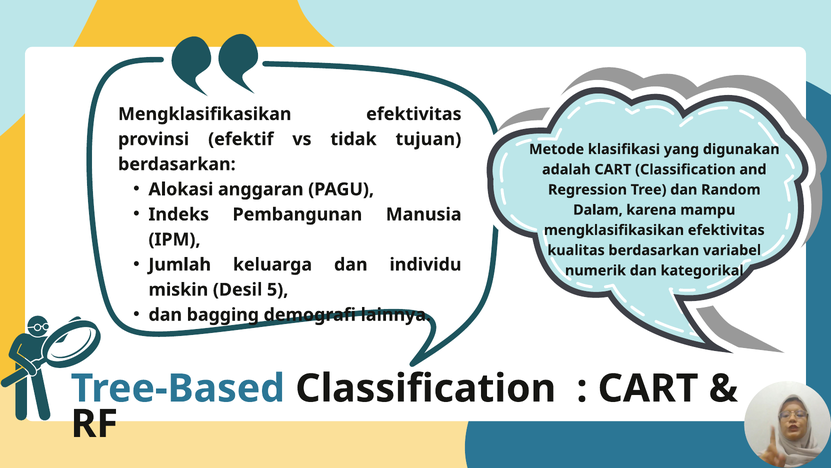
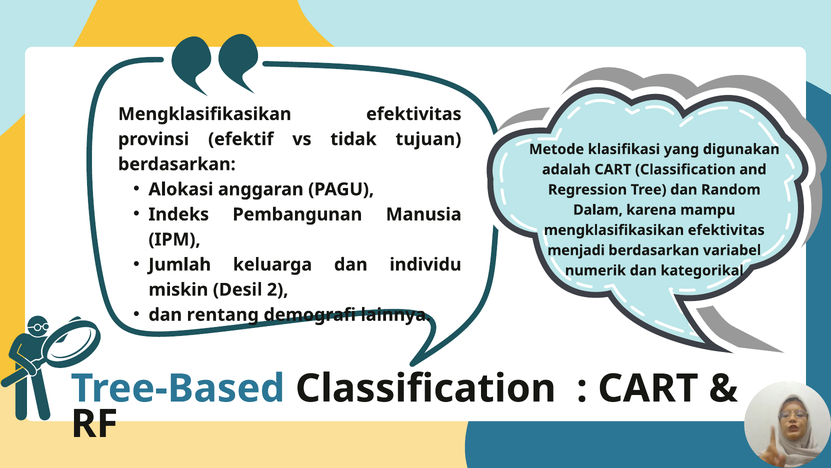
kualitas: kualitas -> menjadi
5: 5 -> 2
bagging: bagging -> rentang
